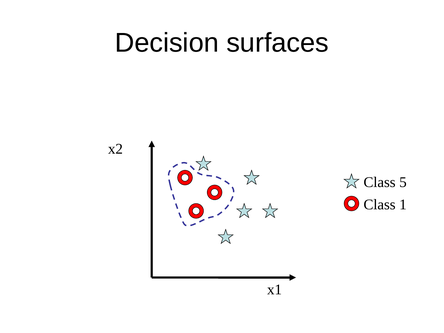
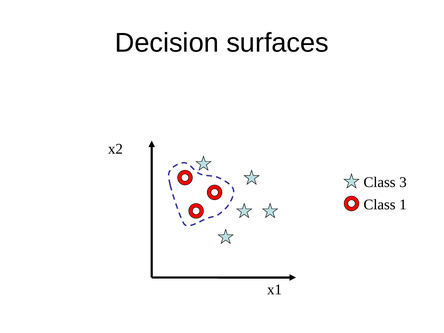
5: 5 -> 3
